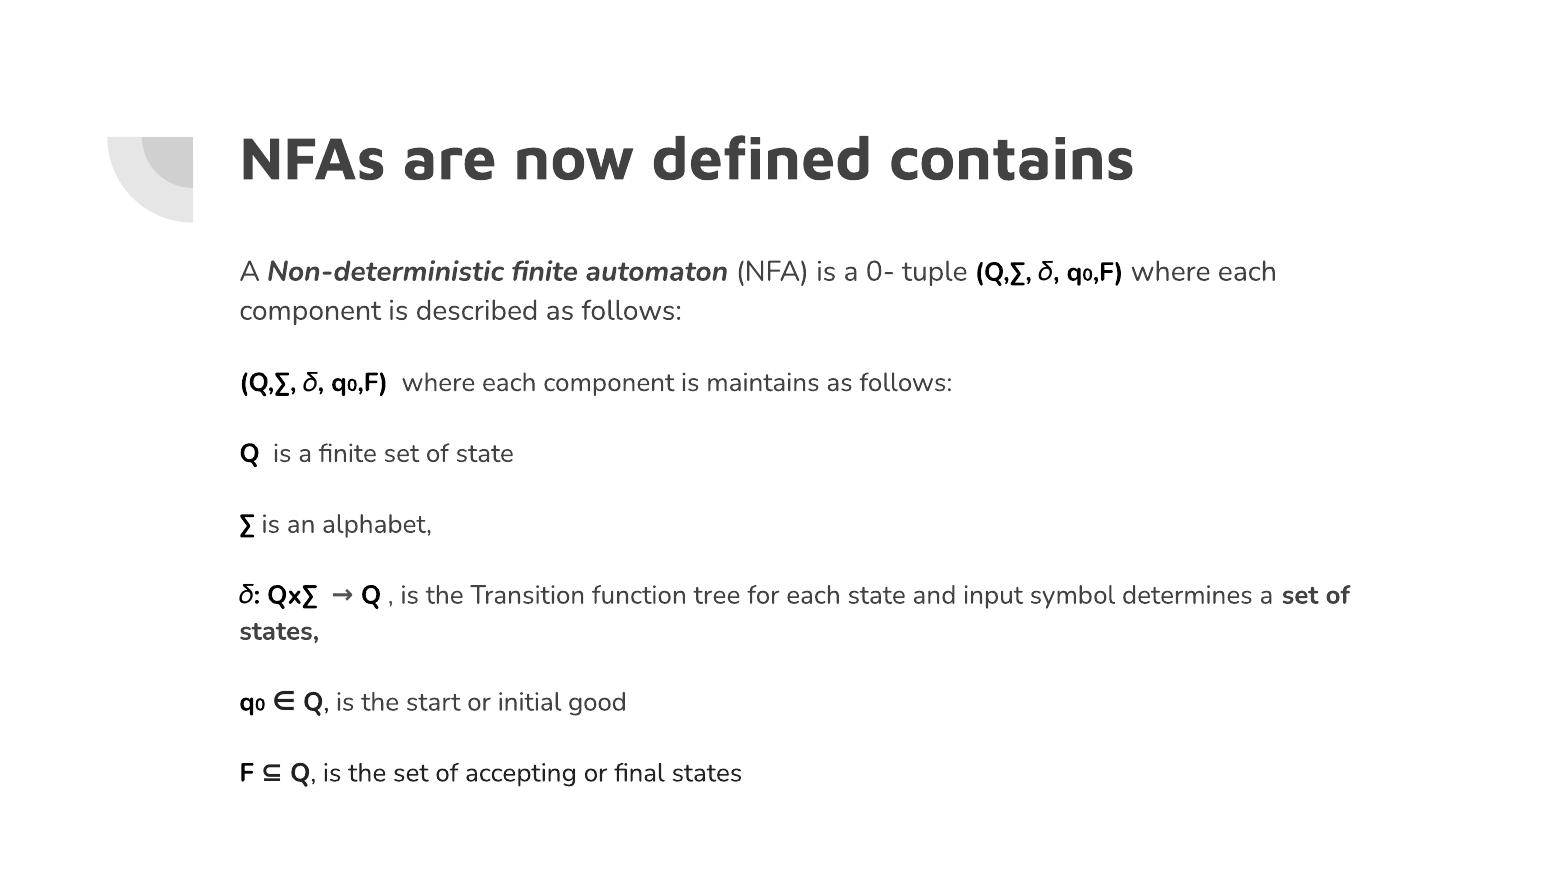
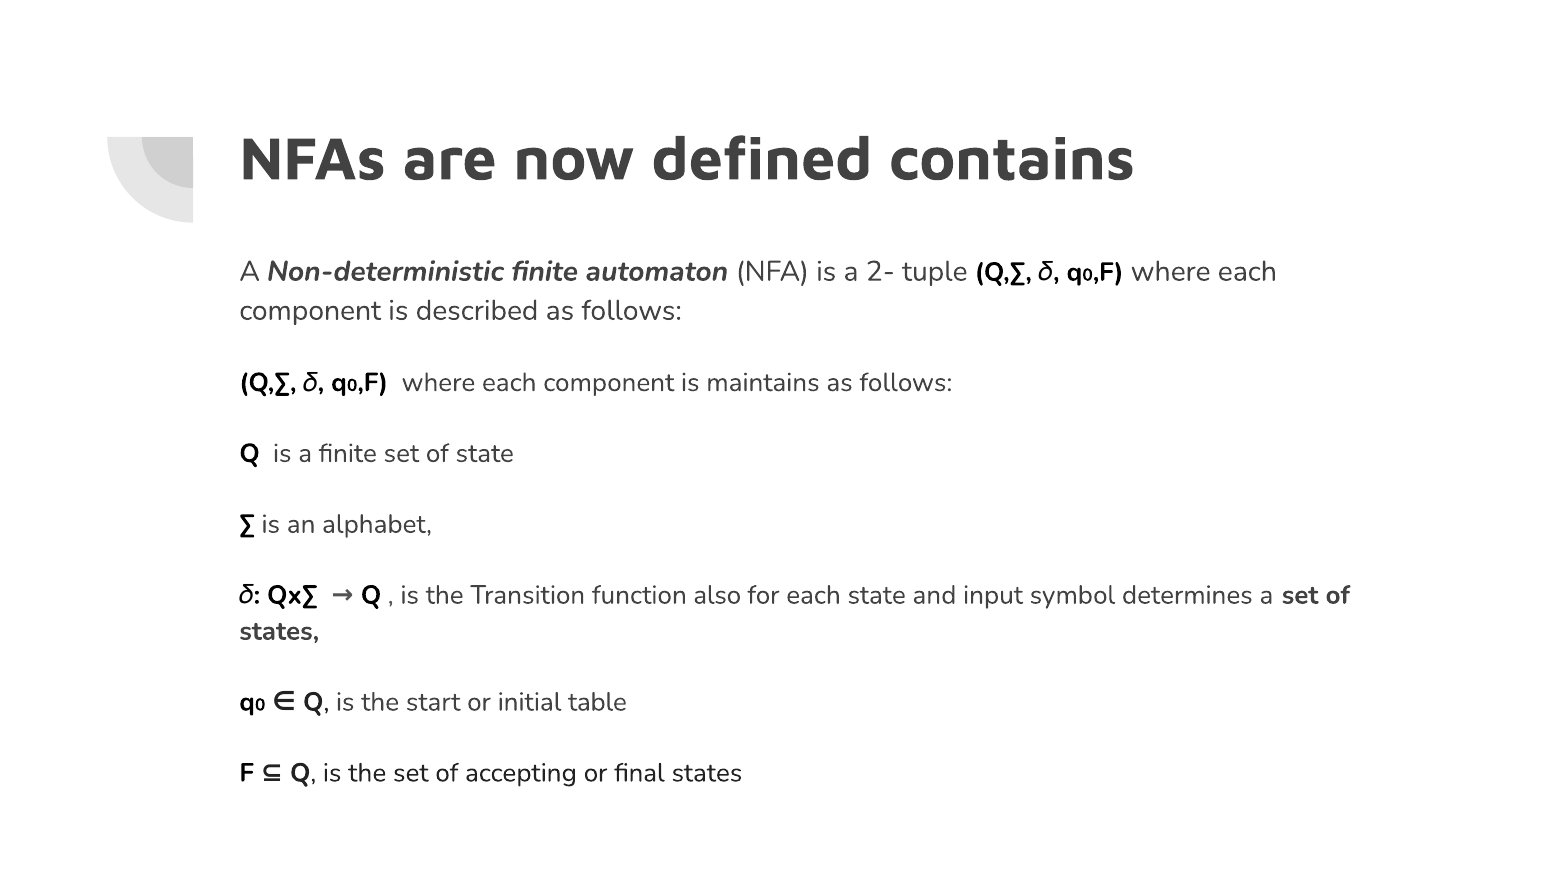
0-: 0- -> 2-
tree: tree -> also
good: good -> table
